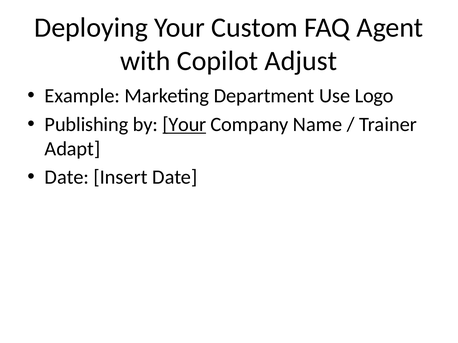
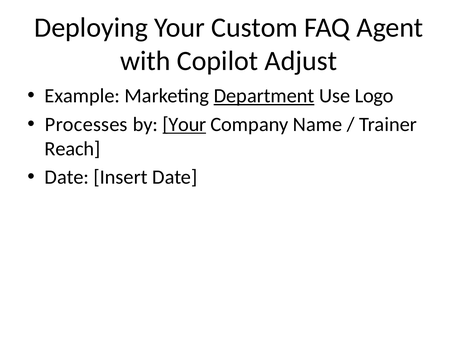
Department underline: none -> present
Publishing: Publishing -> Processes
Adapt: Adapt -> Reach
